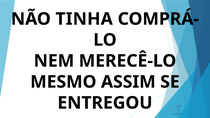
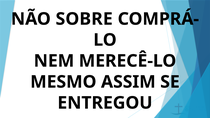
TINHA: TINHA -> SOBRE
